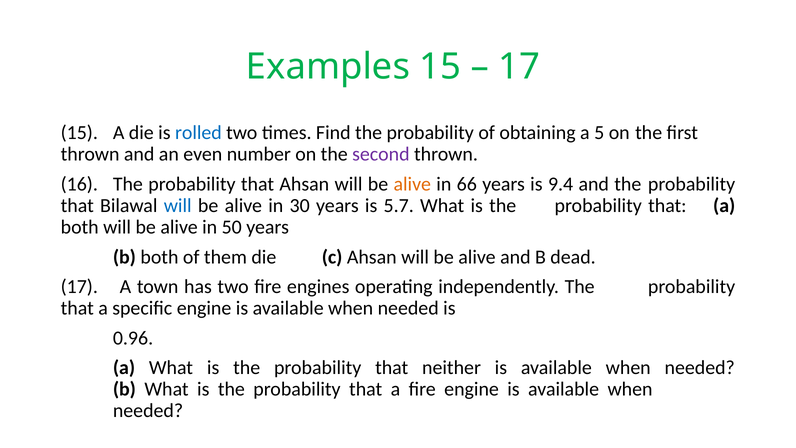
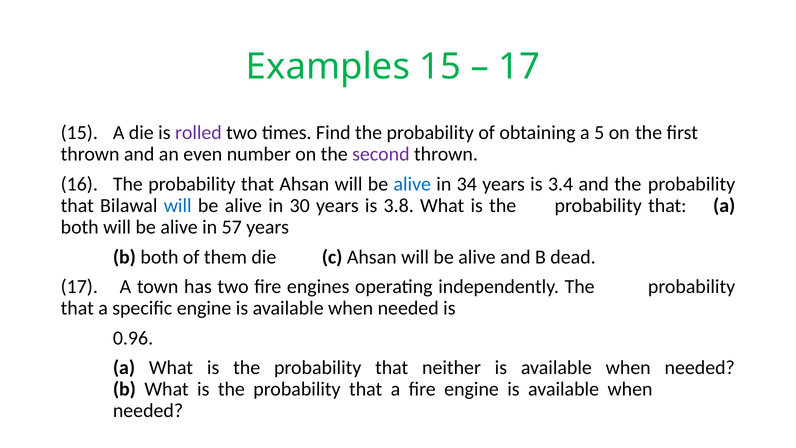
rolled colour: blue -> purple
alive at (412, 184) colour: orange -> blue
66: 66 -> 34
9.4: 9.4 -> 3.4
5.7: 5.7 -> 3.8
50: 50 -> 57
